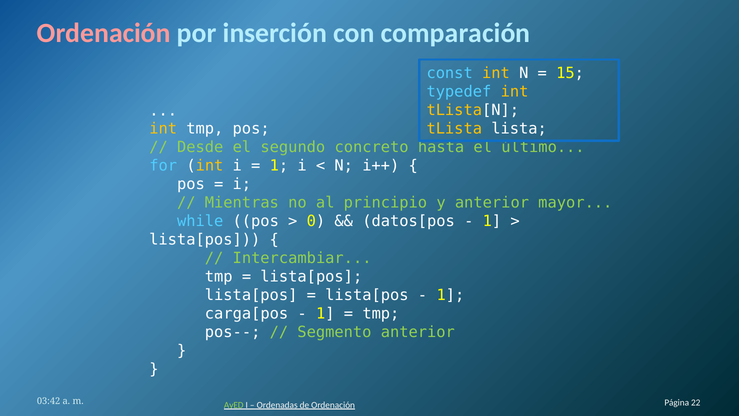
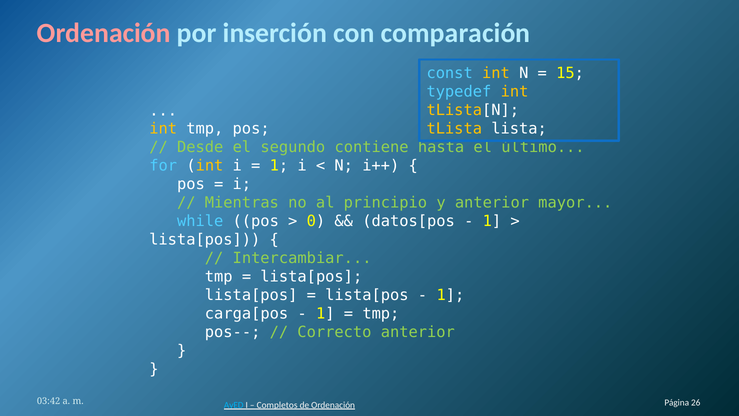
concreto: concreto -> contiene
Segmento: Segmento -> Correcto
AyED colour: light green -> light blue
Ordenadas: Ordenadas -> Completos
22: 22 -> 26
